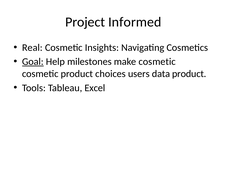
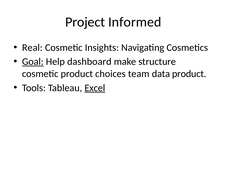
milestones: milestones -> dashboard
make cosmetic: cosmetic -> structure
users: users -> team
Excel underline: none -> present
